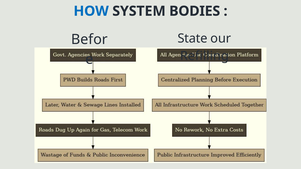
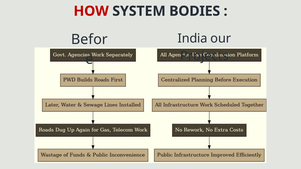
HOW colour: blue -> red
State: State -> India
Refilling: Refilling -> Projects
